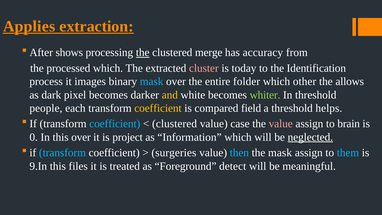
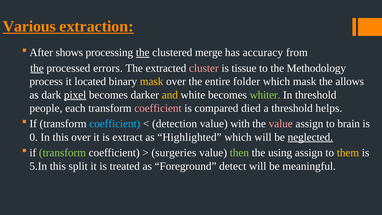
Applies: Applies -> Various
the at (37, 68) underline: none -> present
processed which: which -> errors
today: today -> tissue
Identification: Identification -> Methodology
images: images -> located
mask at (152, 81) colour: light blue -> yellow
which other: other -> mask
pixel underline: none -> present
coefficient at (158, 108) colour: yellow -> pink
field: field -> died
clustered at (175, 124): clustered -> detection
case: case -> with
project: project -> extract
Information: Information -> Highlighted
transform at (62, 153) colour: light blue -> light green
then colour: light blue -> light green
the mask: mask -> using
them colour: light blue -> yellow
9.In: 9.In -> 5.In
files: files -> split
